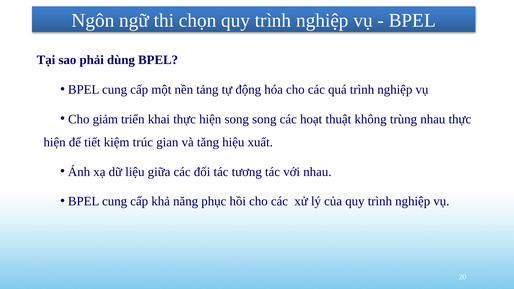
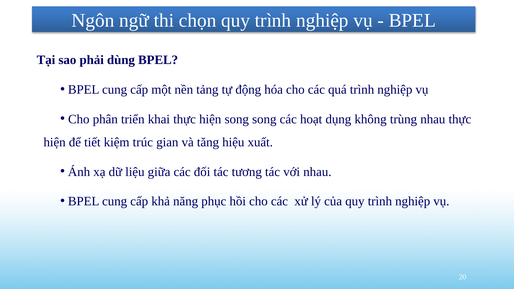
giảm: giảm -> phân
thuật: thuật -> dụng
